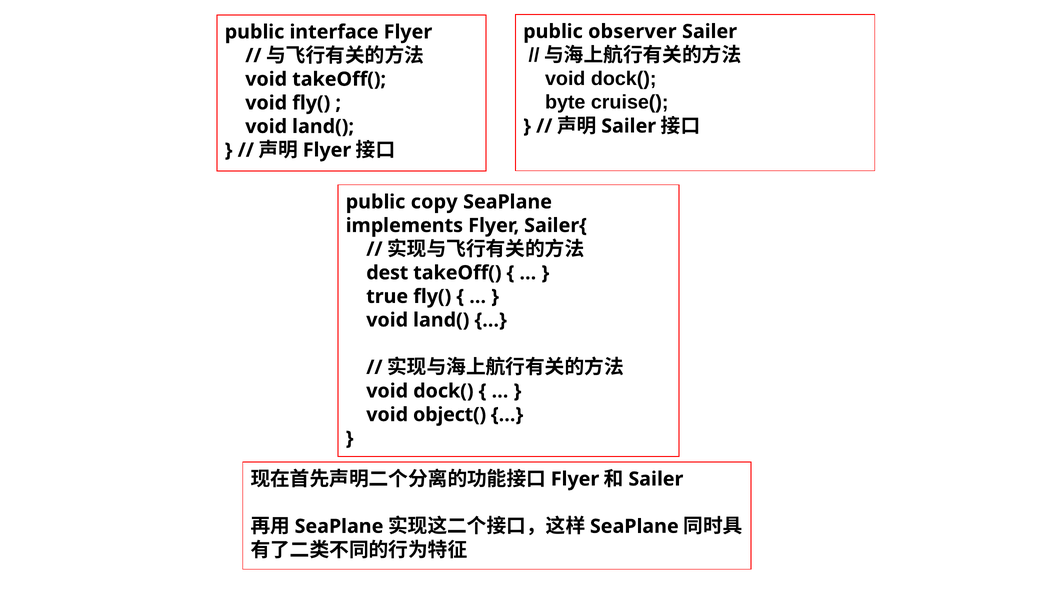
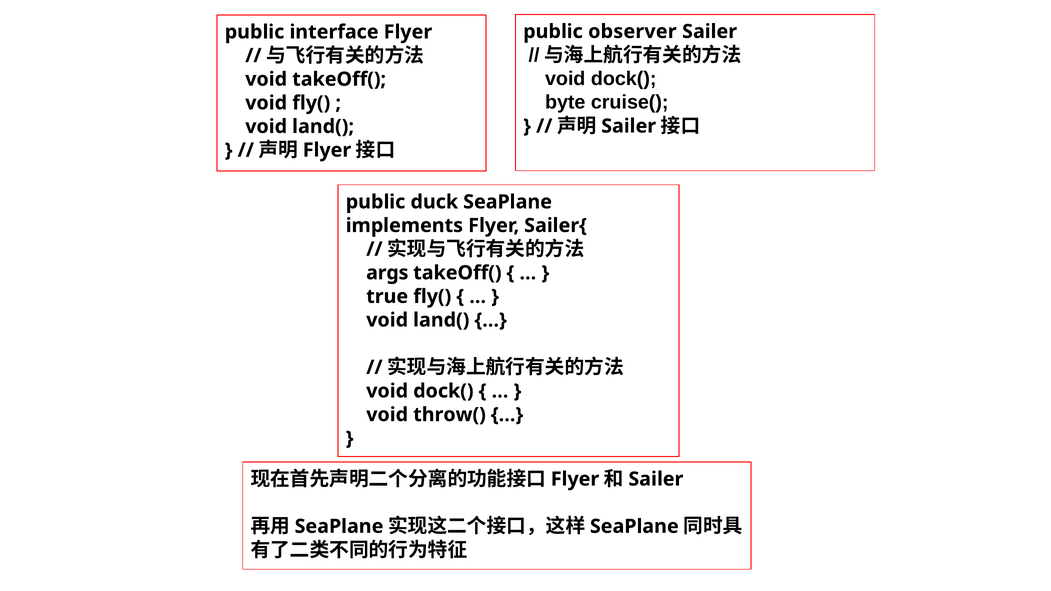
copy: copy -> duck
dest: dest -> args
object(: object( -> throw(
